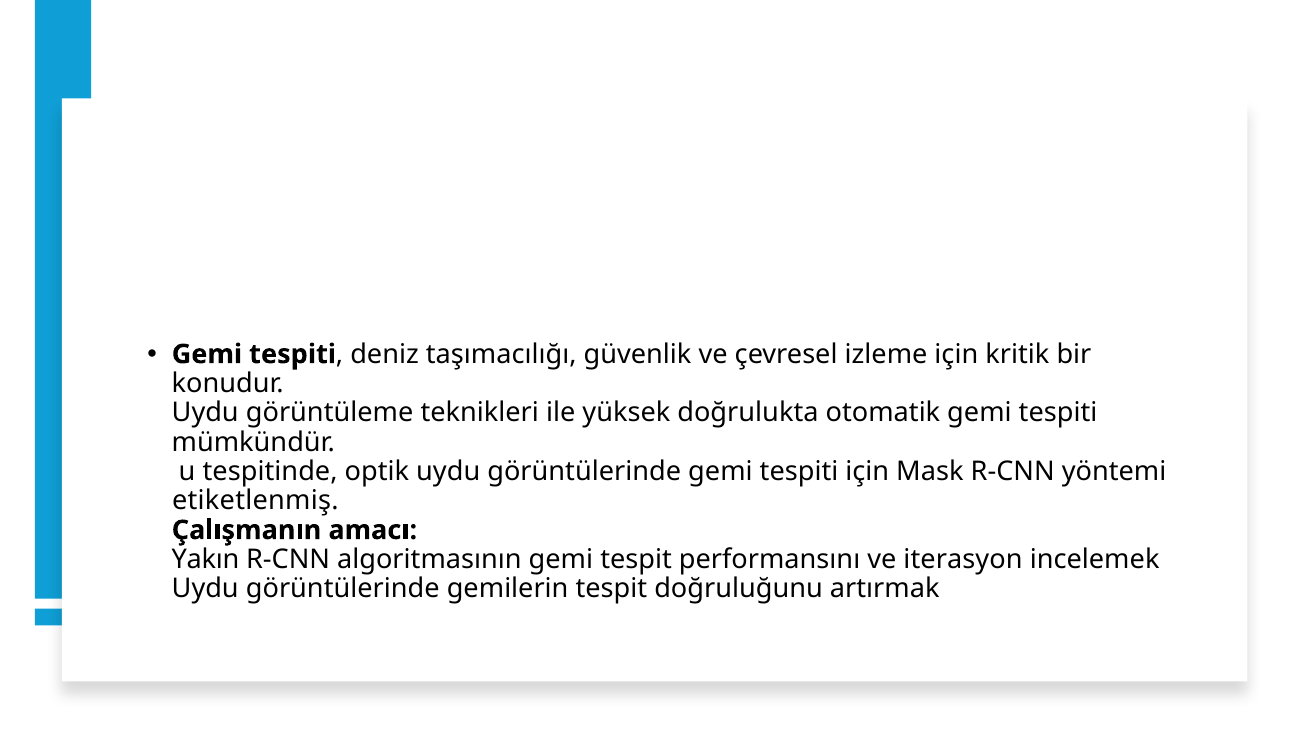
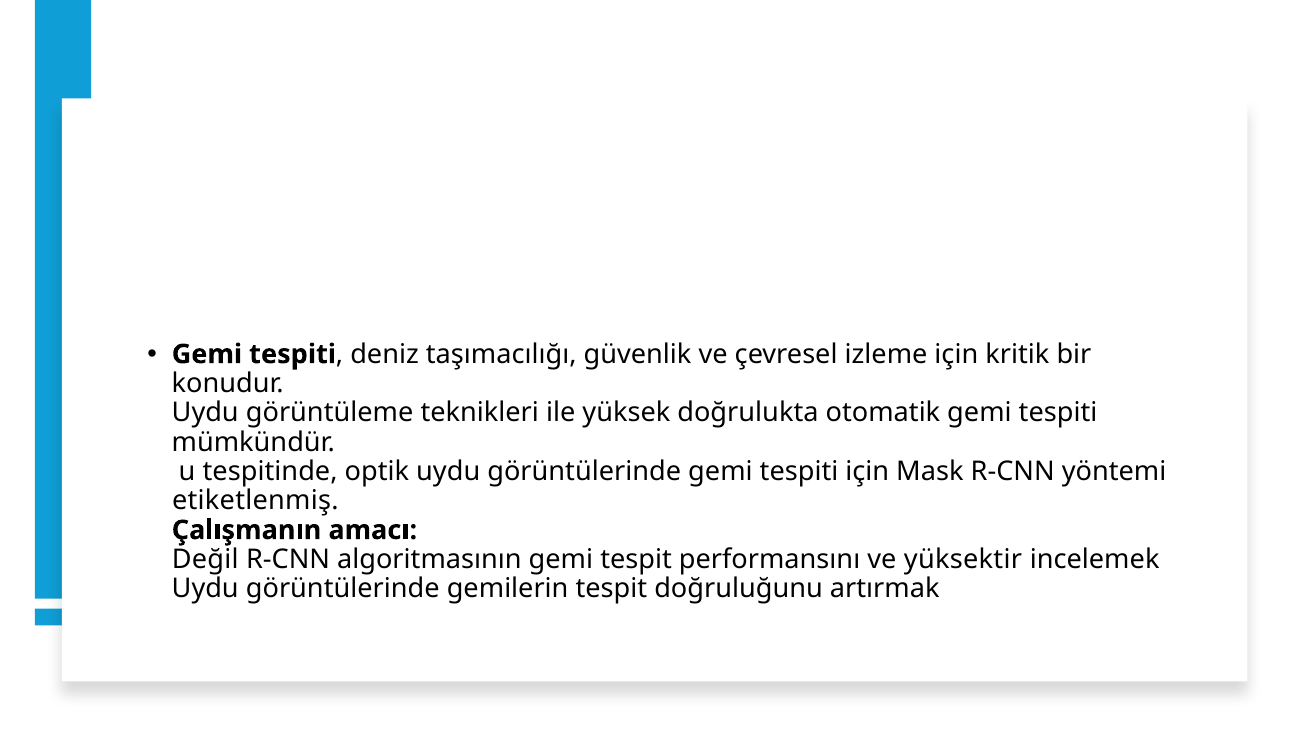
Yakın: Yakın -> Değil
iterasyon: iterasyon -> yüksektir
